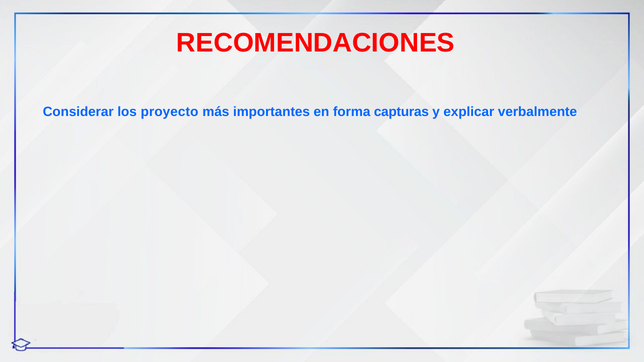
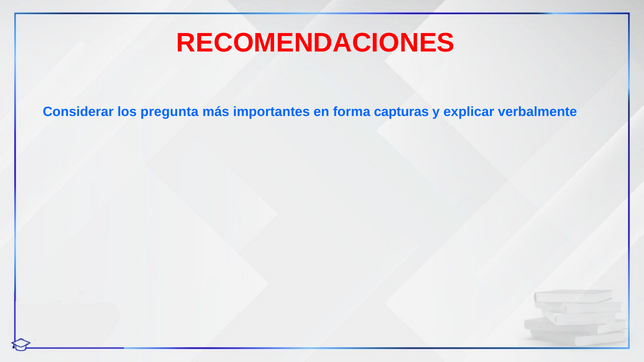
proyecto: proyecto -> pregunta
